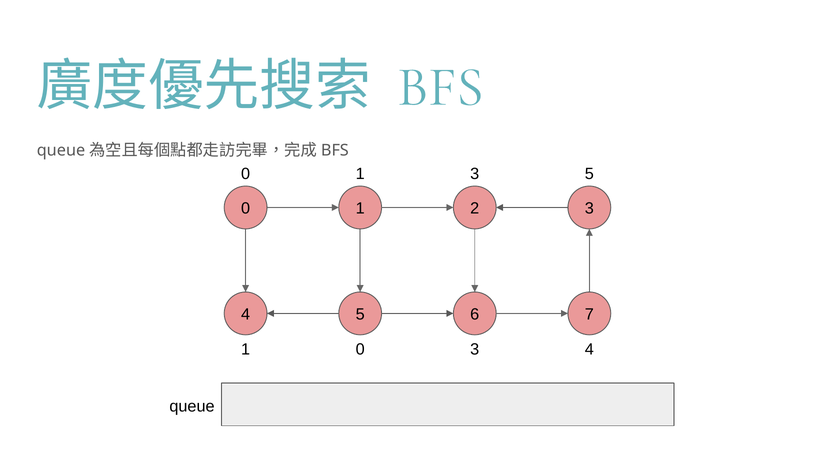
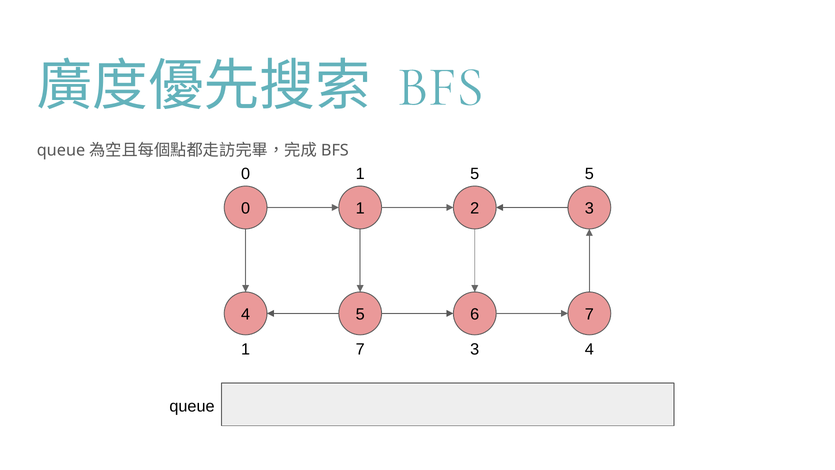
1 3: 3 -> 5
1 0: 0 -> 7
